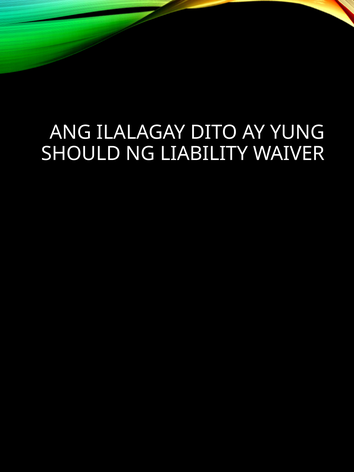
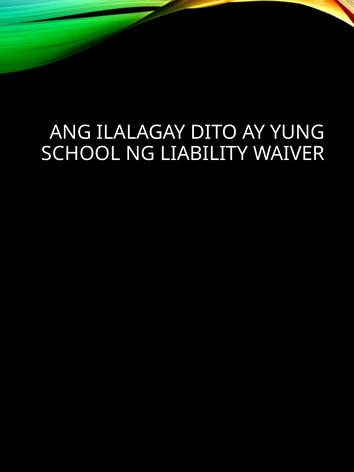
SHOULD: SHOULD -> SCHOOL
